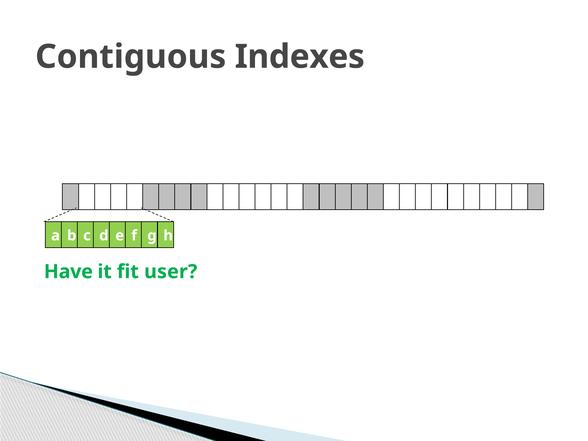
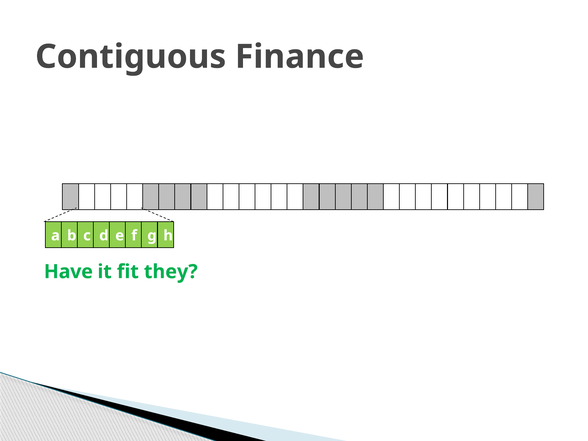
Indexes: Indexes -> Finance
user: user -> they
